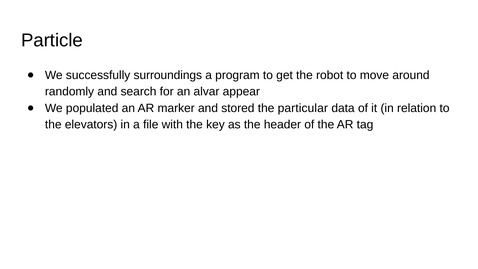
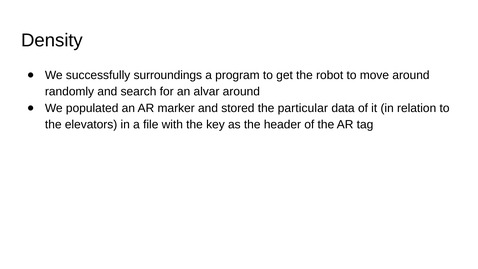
Particle: Particle -> Density
alvar appear: appear -> around
